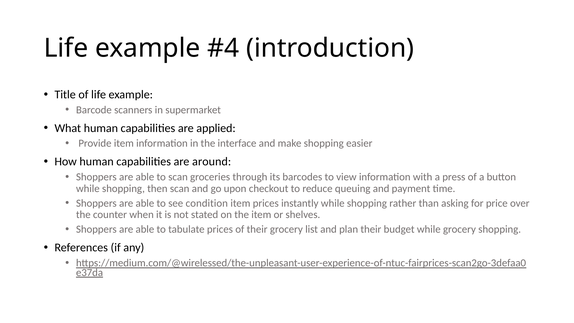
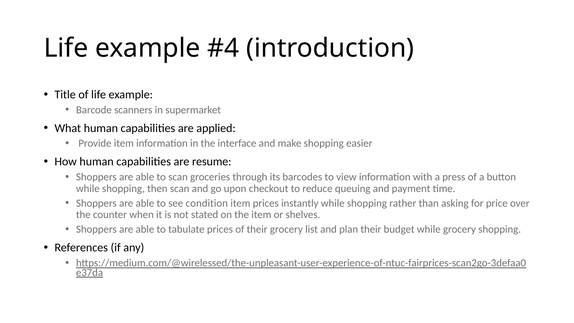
around: around -> resume
